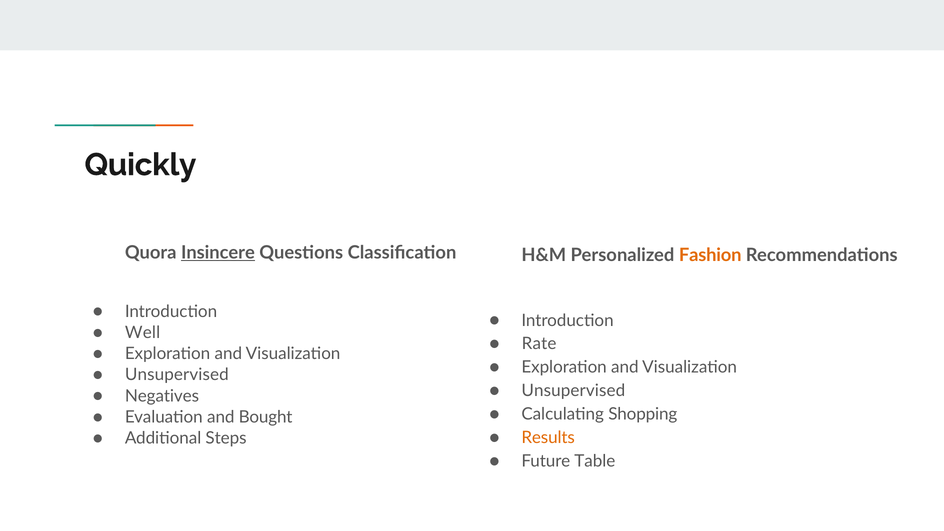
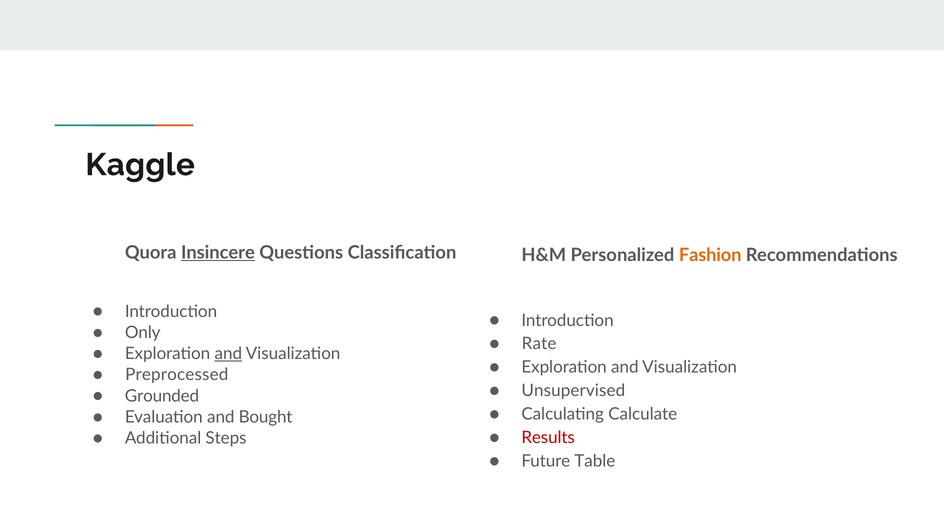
Quickly: Quickly -> Kaggle
Well: Well -> Only
and at (228, 354) underline: none -> present
Unsupervised at (177, 375): Unsupervised -> Preprocessed
Negatives: Negatives -> Grounded
Shopping: Shopping -> Calculate
Results colour: orange -> red
